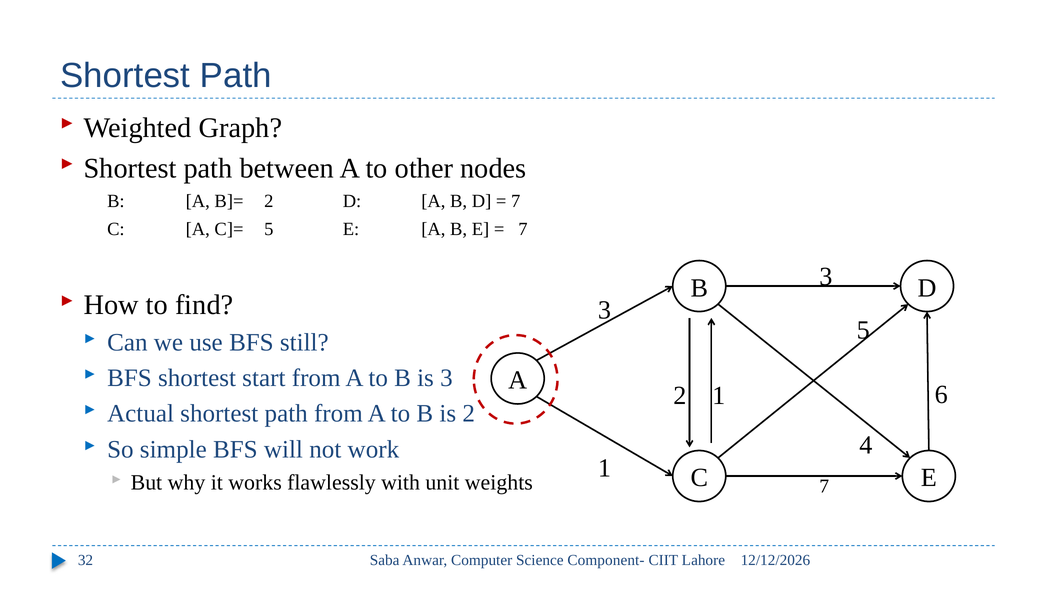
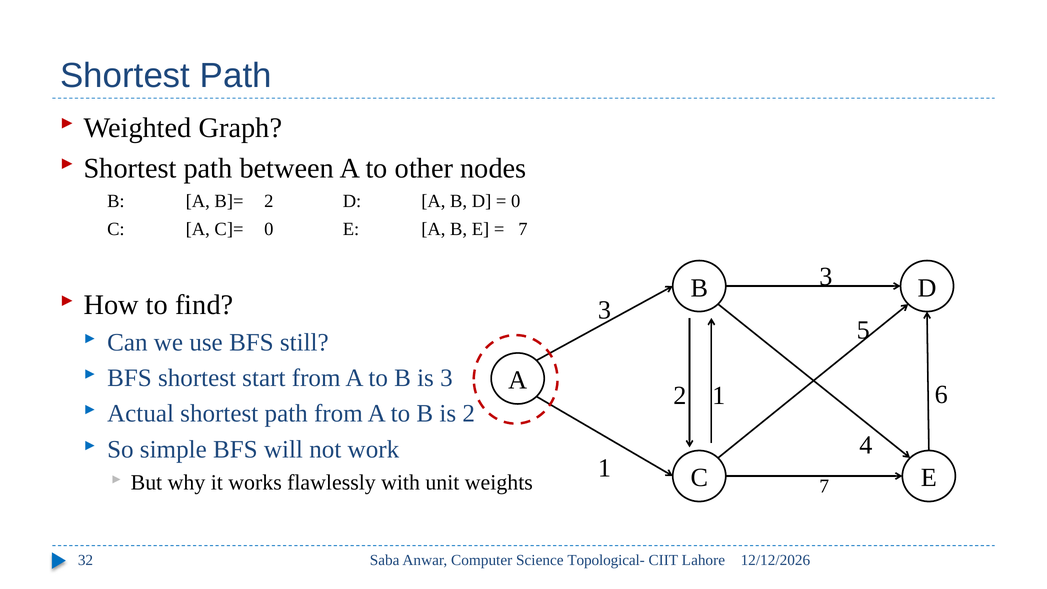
7 at (516, 201): 7 -> 0
C]= 5: 5 -> 0
Component-: Component- -> Topological-
